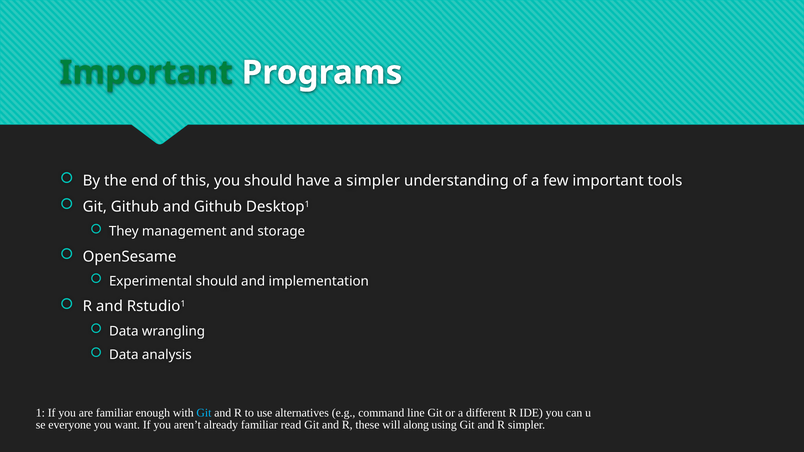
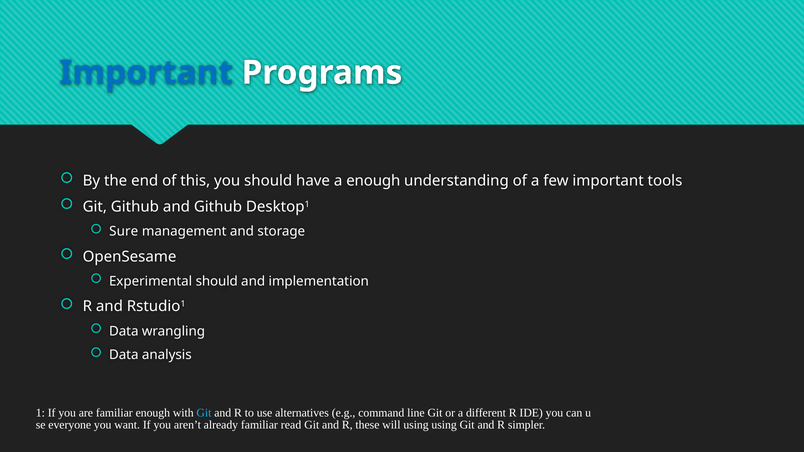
Important at (146, 73) colour: green -> blue
a simpler: simpler -> enough
They: They -> Sure
will along: along -> using
